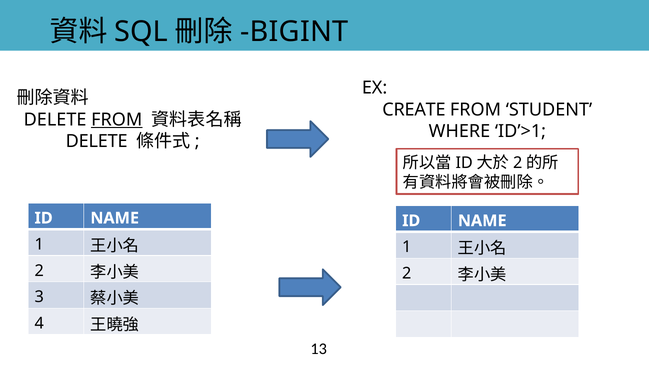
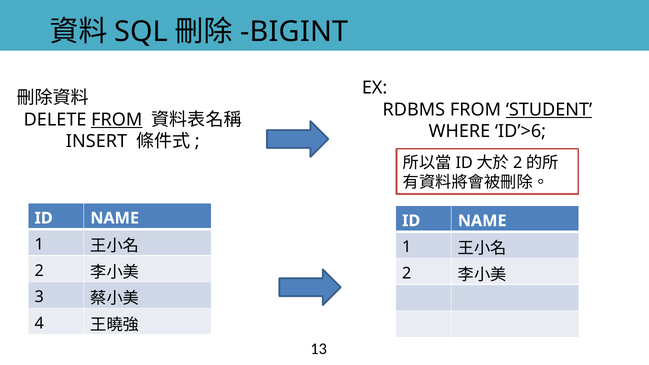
CREATE: CREATE -> RDBMS
STUDENT underline: none -> present
ID’>1: ID’>1 -> ID’>6
DELETE at (97, 141): DELETE -> INSERT
